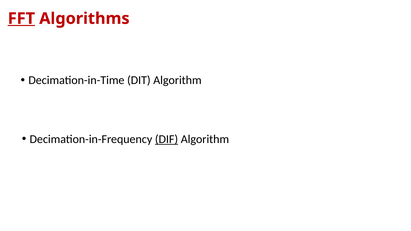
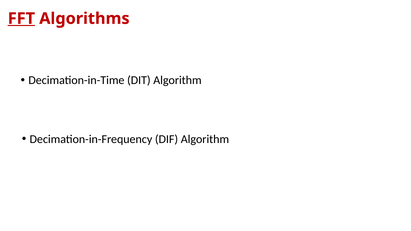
DIF underline: present -> none
